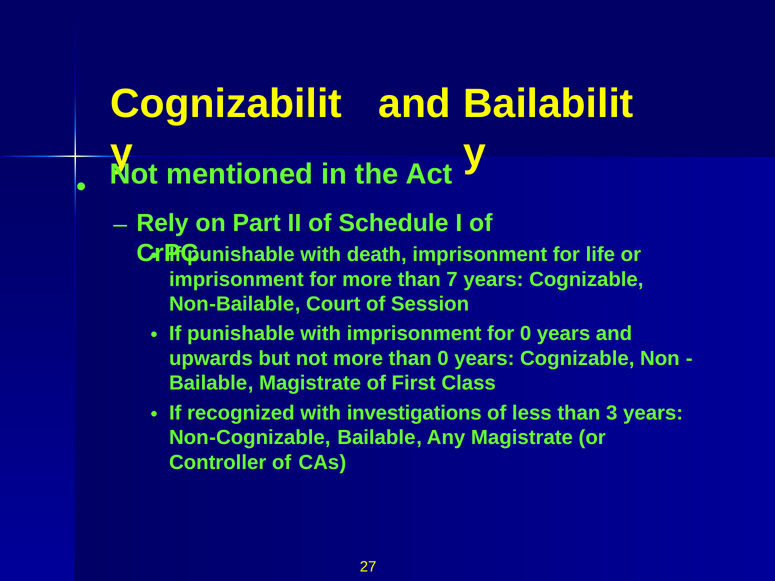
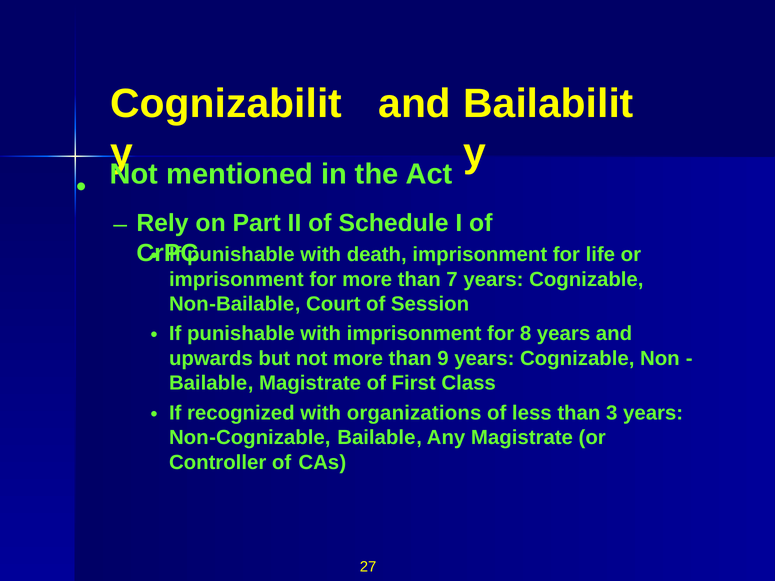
for 0: 0 -> 8
than 0: 0 -> 9
investigations: investigations -> organizations
